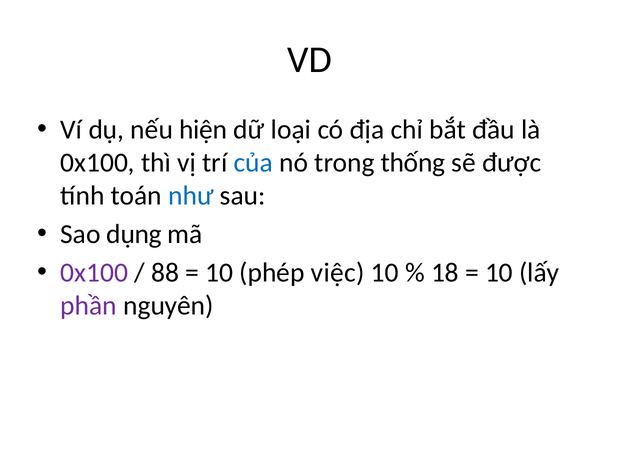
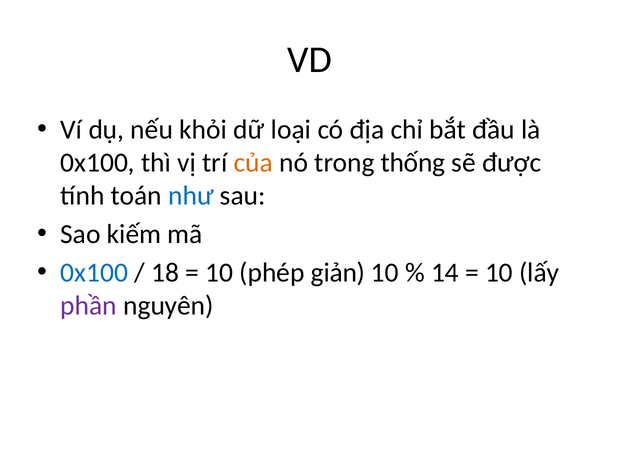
hiện: hiện -> khỏi
của colour: blue -> orange
dụng: dụng -> kiếm
0x100 at (94, 273) colour: purple -> blue
88: 88 -> 18
việc: việc -> giản
18: 18 -> 14
